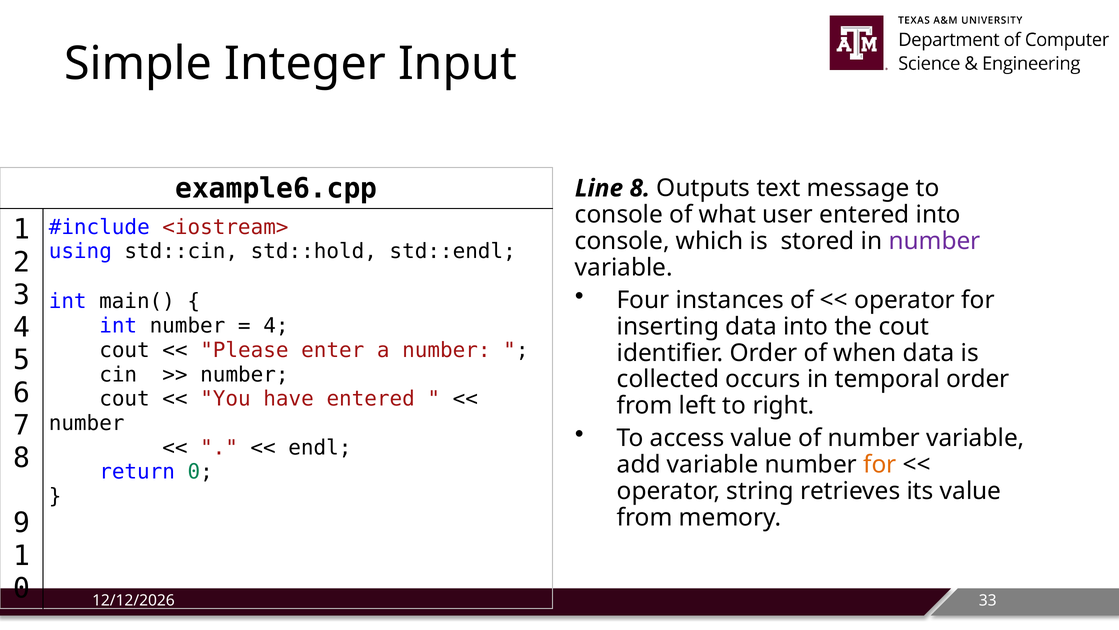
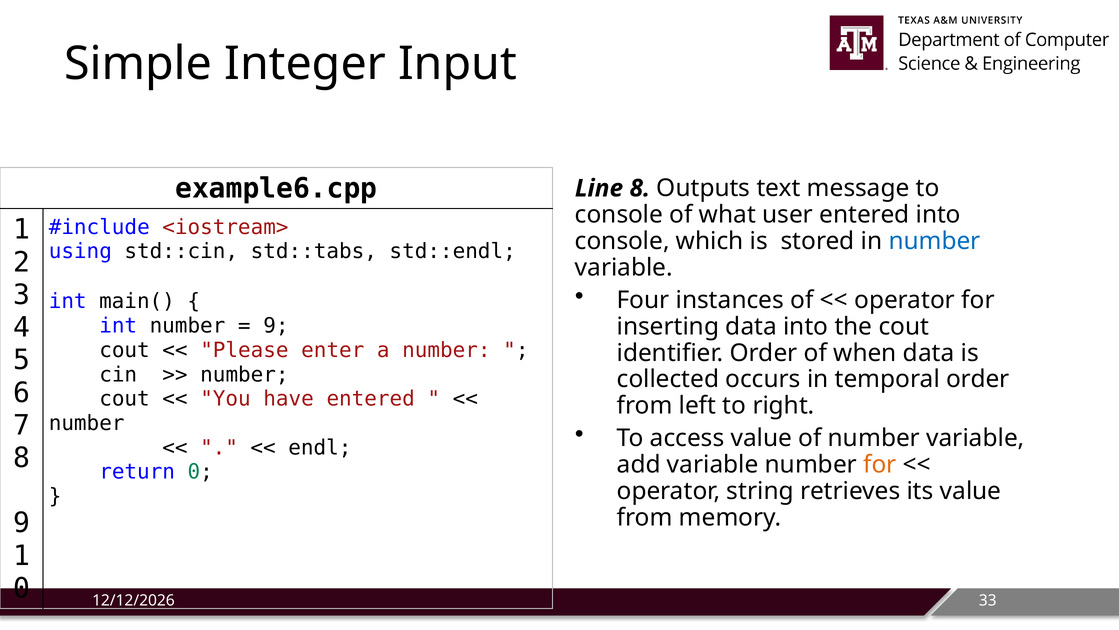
number at (935, 241) colour: purple -> blue
std::hold: std::hold -> std::tabs
4 at (276, 326): 4 -> 9
